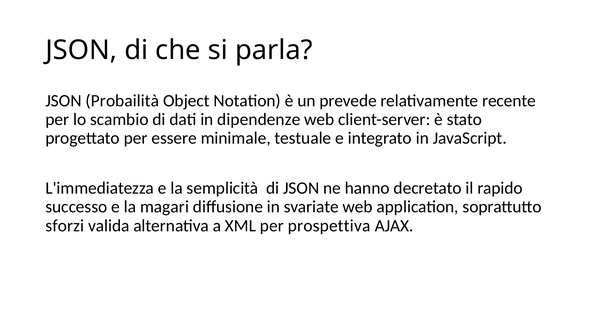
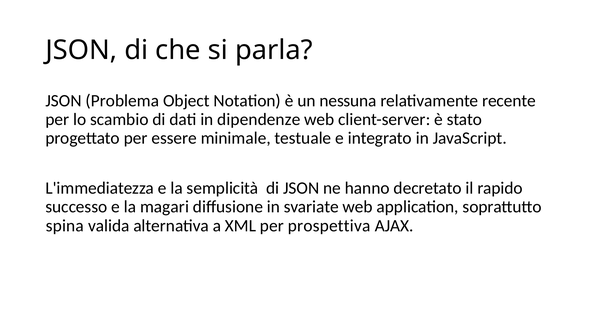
Probailità: Probailità -> Problema
prevede: prevede -> nessuna
sforzi: sforzi -> spina
